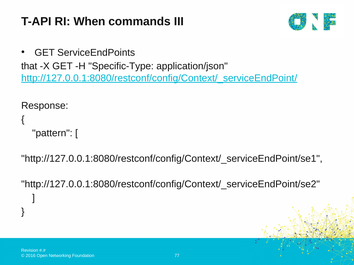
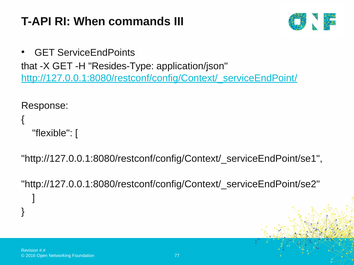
Specific-Type: Specific-Type -> Resides-Type
pattern: pattern -> flexible
